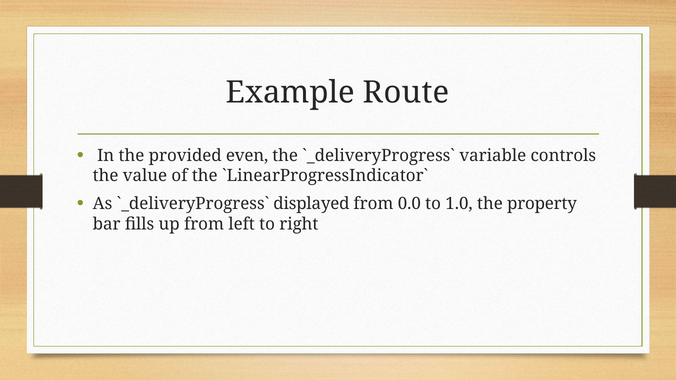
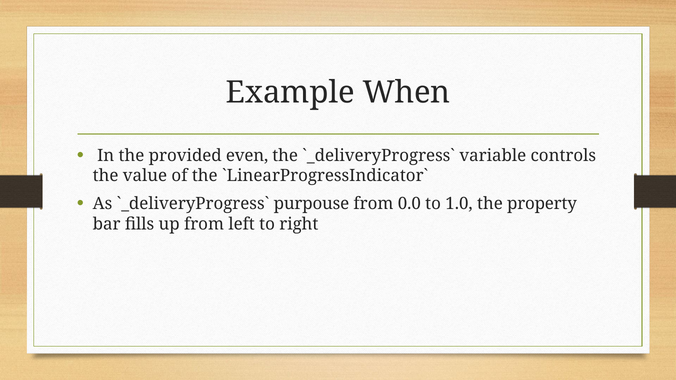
Route: Route -> When
displayed: displayed -> purpouse
